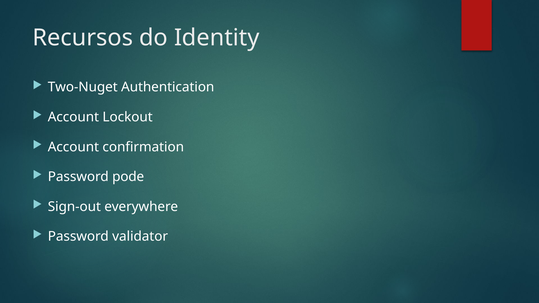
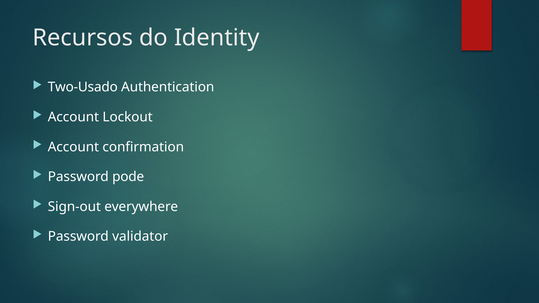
Two-Nuget: Two-Nuget -> Two-Usado
